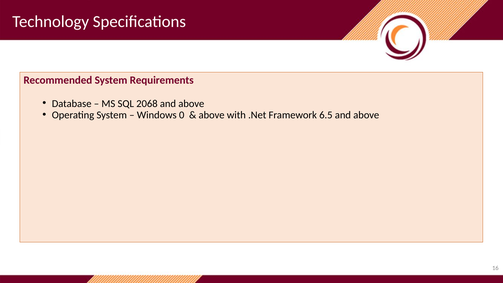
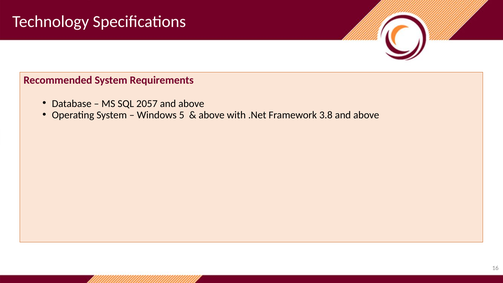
2068: 2068 -> 2057
0: 0 -> 5
6.5: 6.5 -> 3.8
